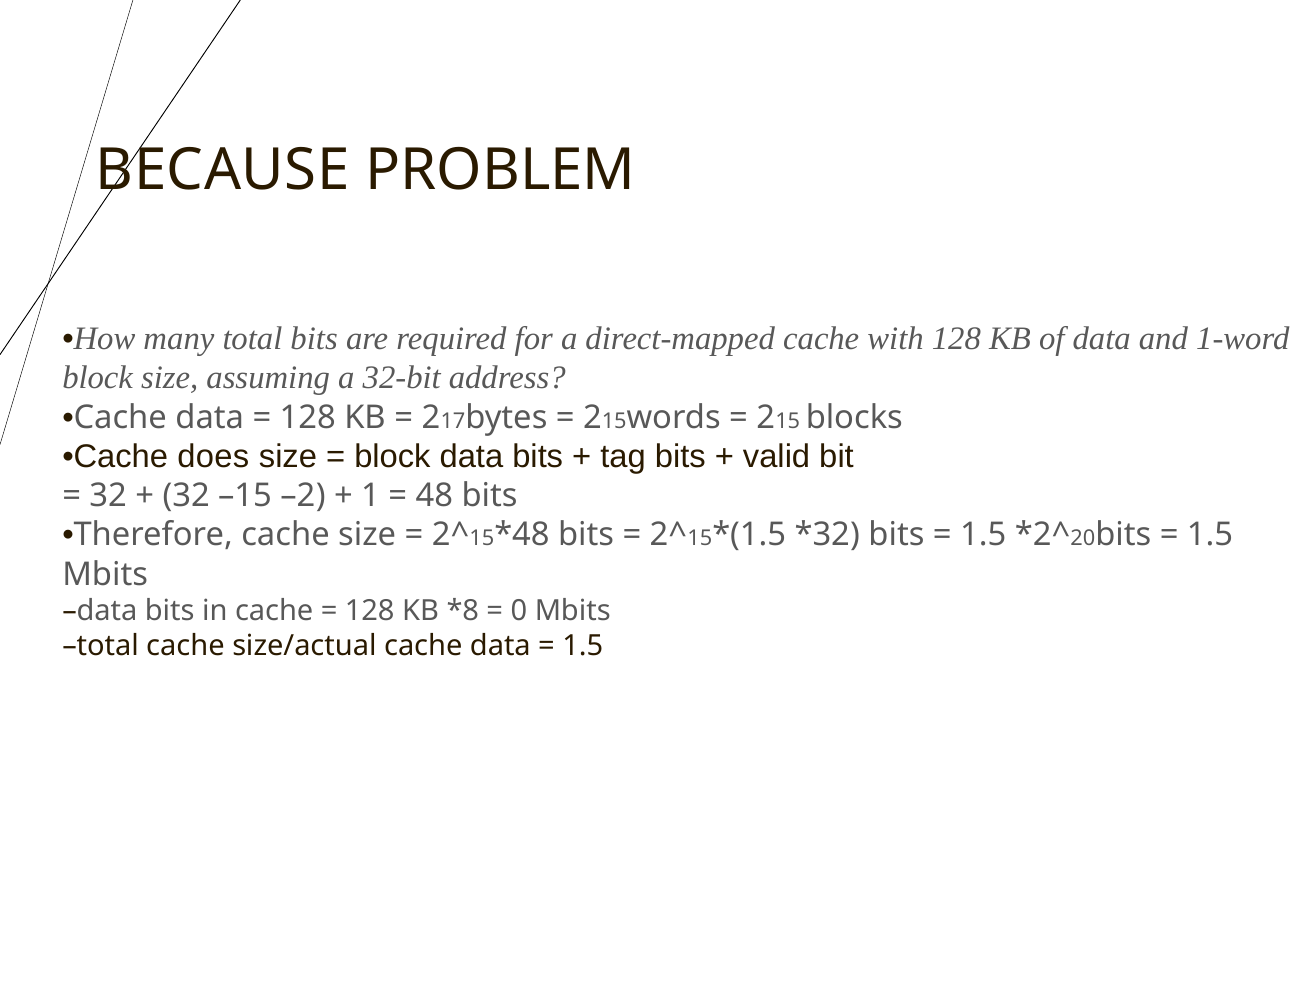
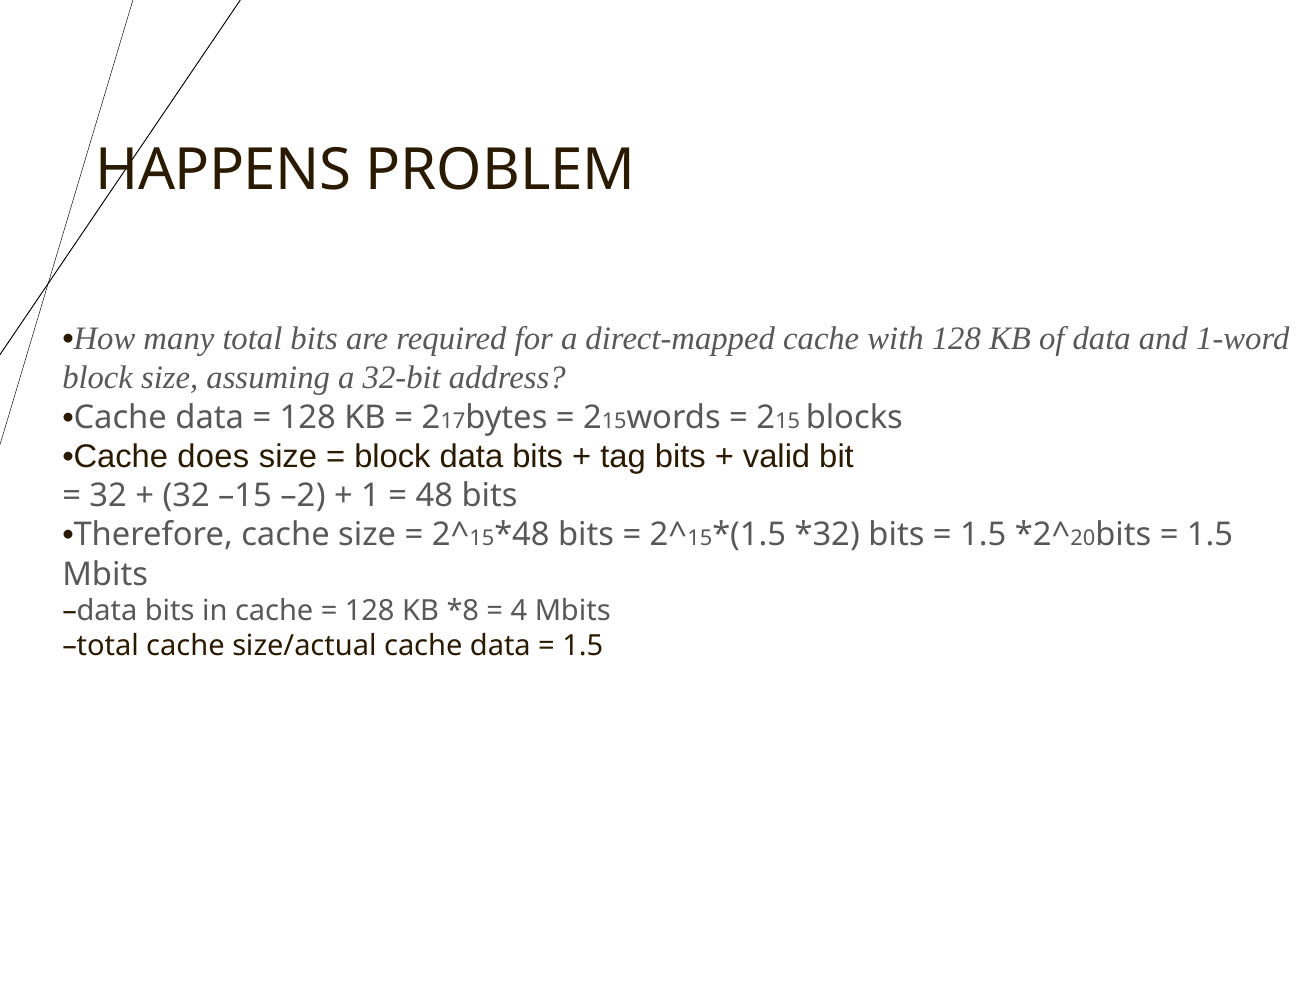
BECAUSE: BECAUSE -> HAPPENS
0: 0 -> 4
